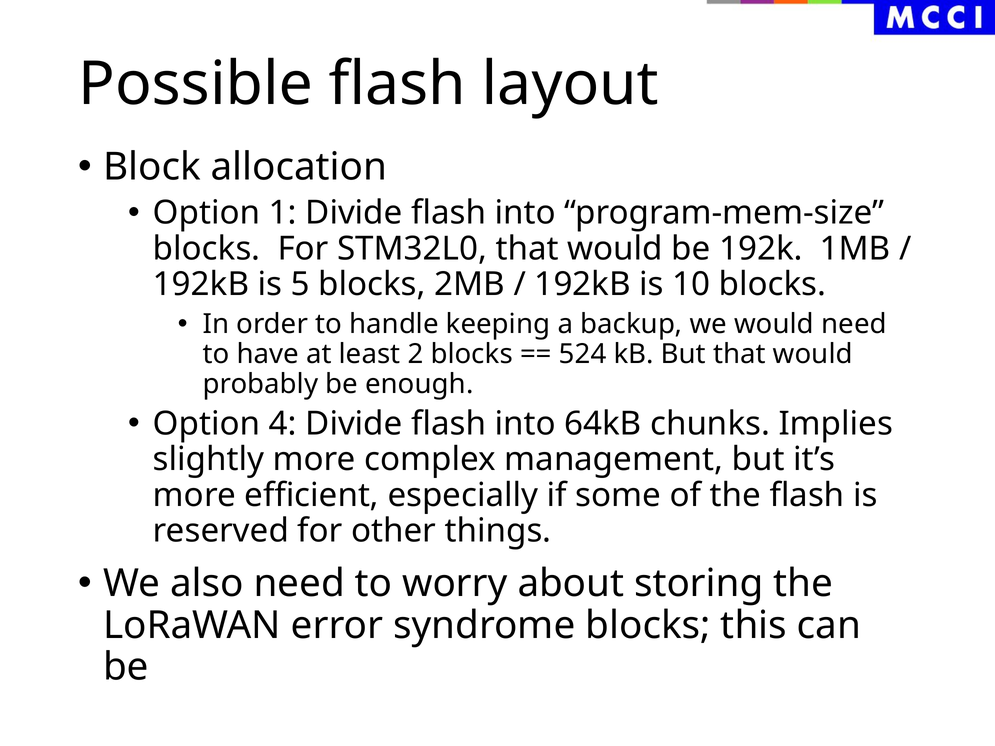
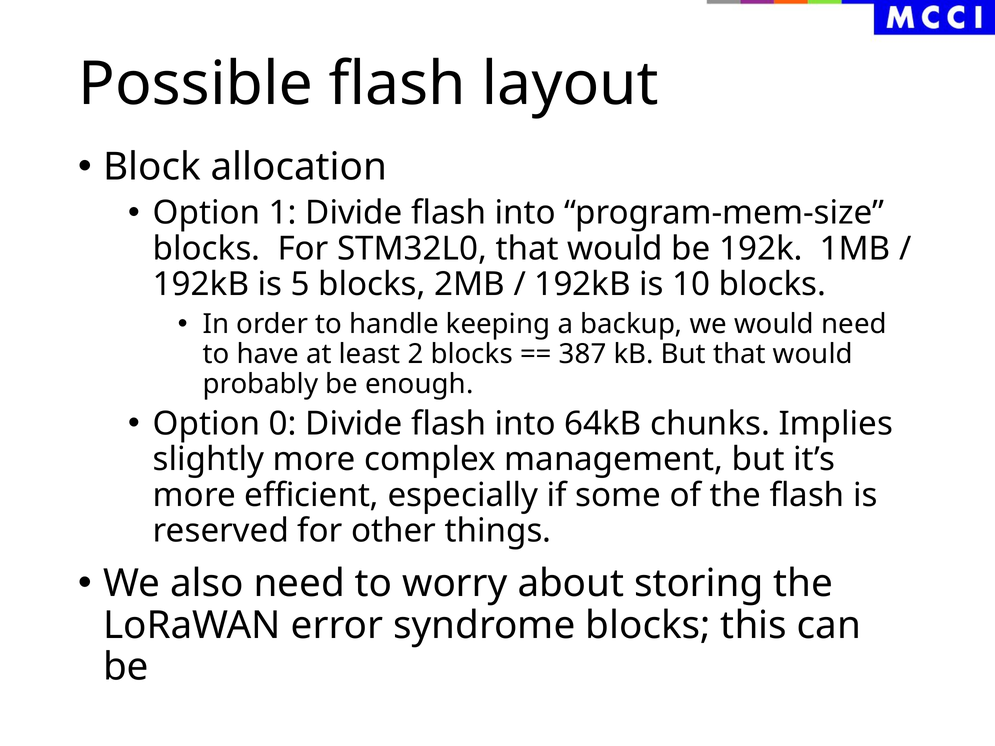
524: 524 -> 387
4: 4 -> 0
